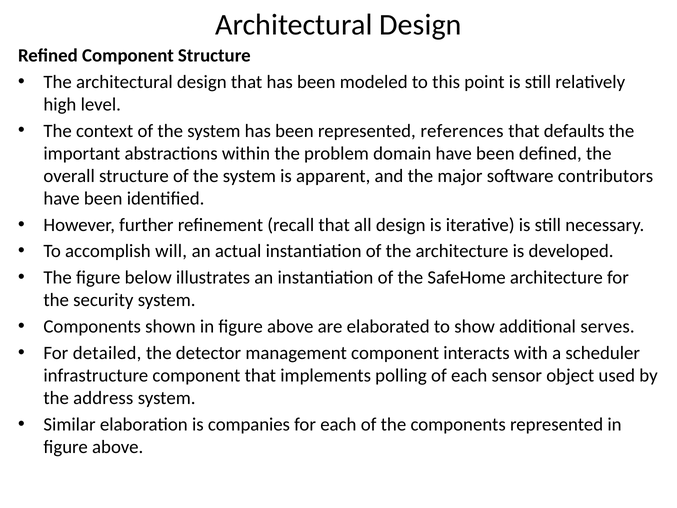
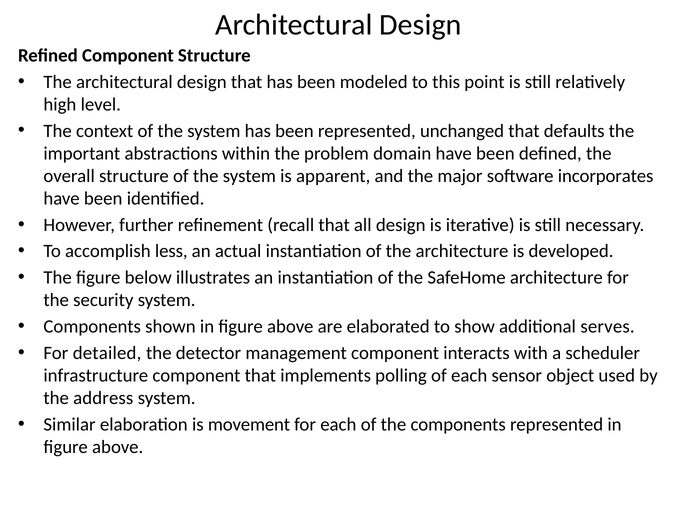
references: references -> unchanged
contributors: contributors -> incorporates
will: will -> less
companies: companies -> movement
